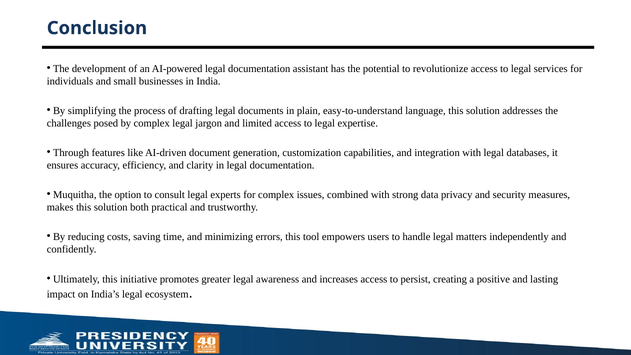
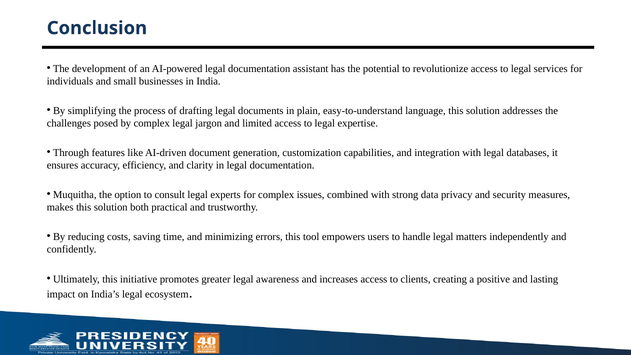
persist: persist -> clients
